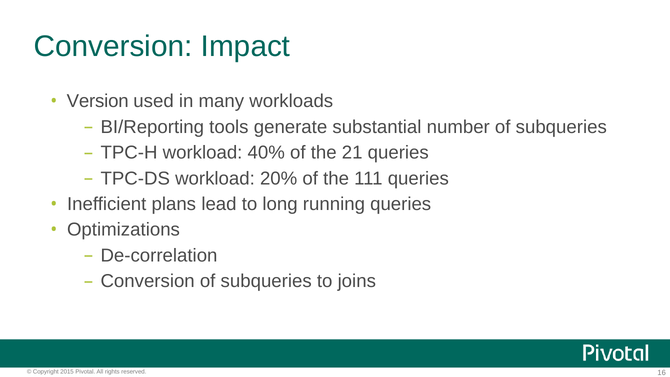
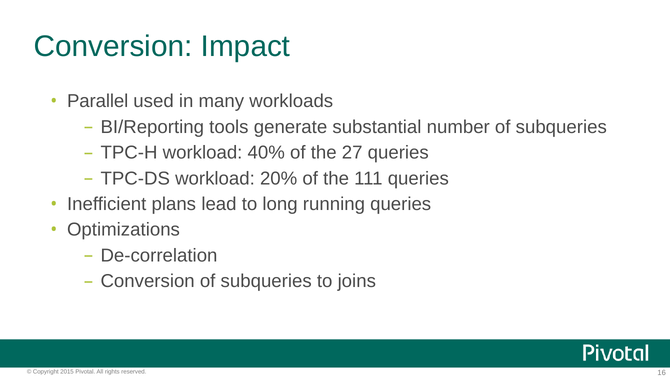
Version: Version -> Parallel
21: 21 -> 27
